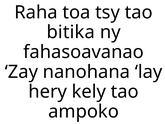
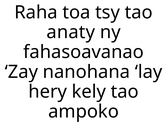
bitika: bitika -> anaty
